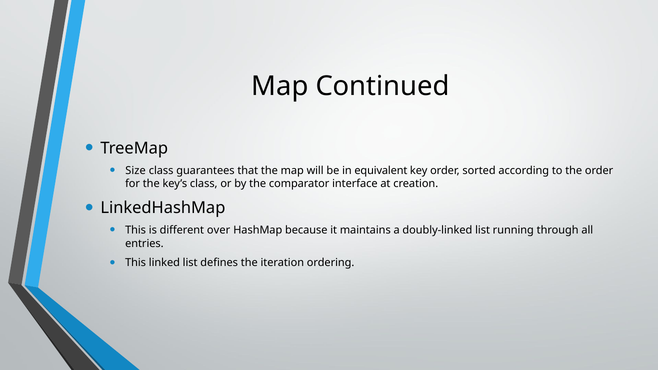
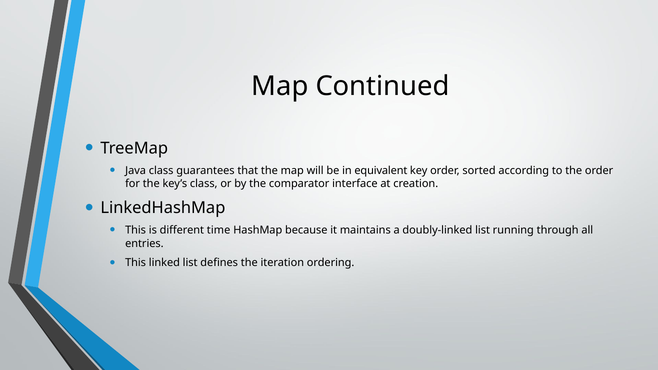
Size: Size -> Java
over: over -> time
